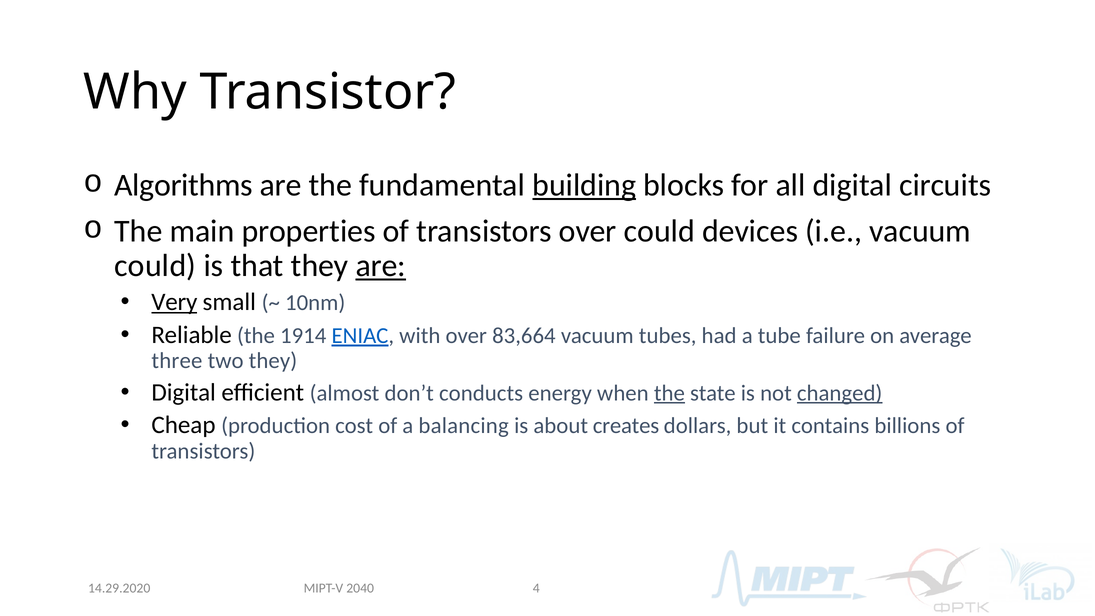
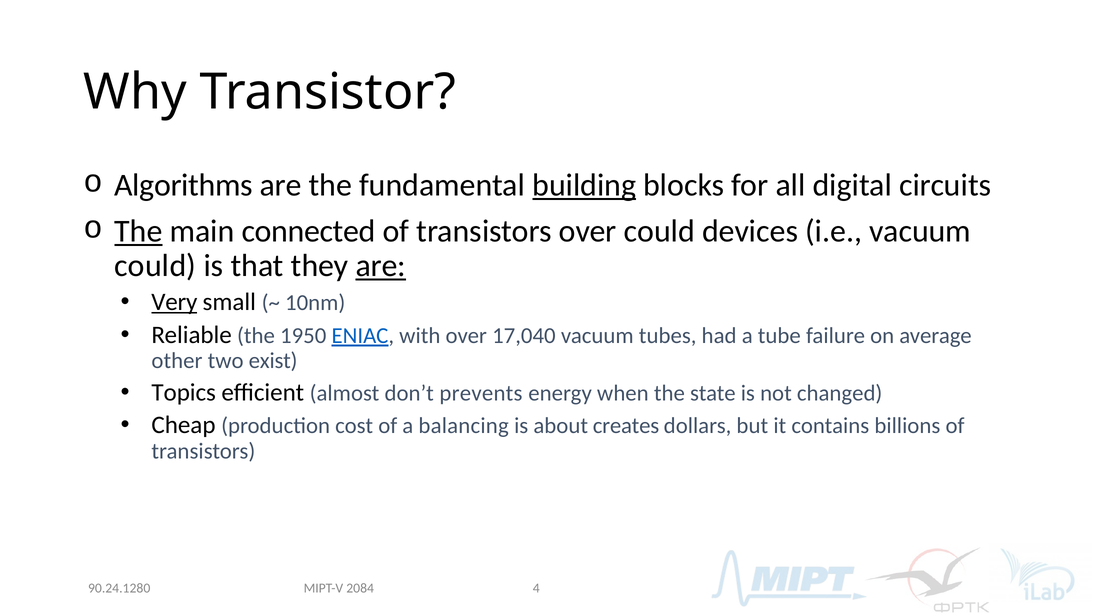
The at (138, 231) underline: none -> present
properties: properties -> connected
1914: 1914 -> 1950
83,664: 83,664 -> 17,040
three: three -> other
two they: they -> exist
Digital at (184, 392): Digital -> Topics
conducts: conducts -> prevents
the at (669, 393) underline: present -> none
changed underline: present -> none
2040: 2040 -> 2084
14.29.2020: 14.29.2020 -> 90.24.1280
